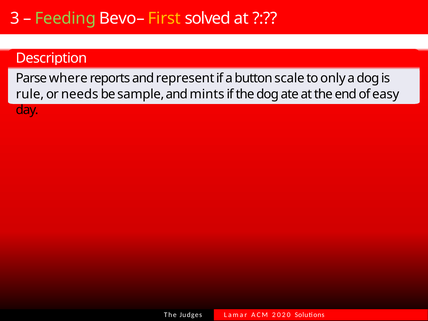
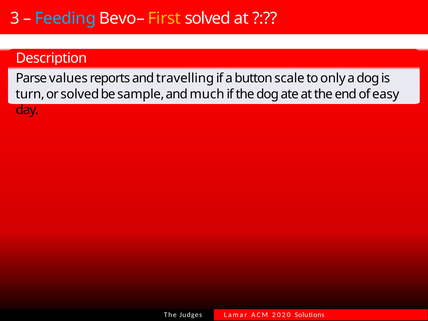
Feeding colour: light green -> light blue
where: where -> values
represent: represent -> travelling
rule: rule -> turn
or needs: needs -> solved
mints: mints -> much
